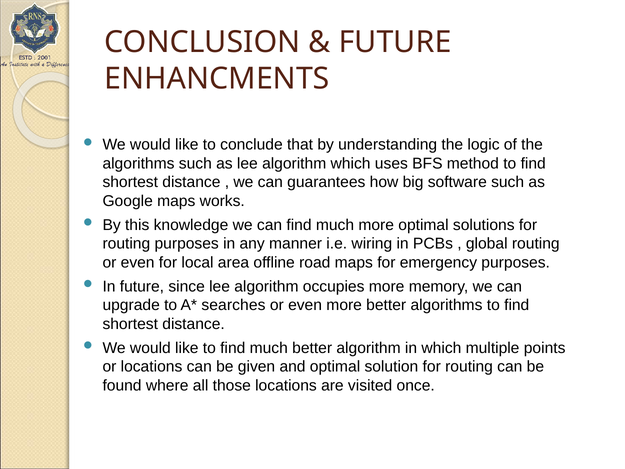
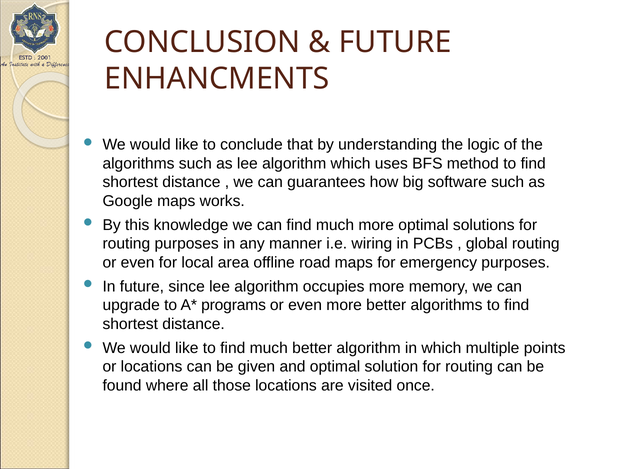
searches: searches -> programs
